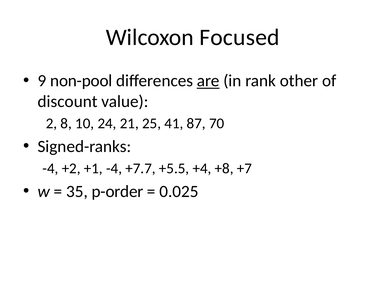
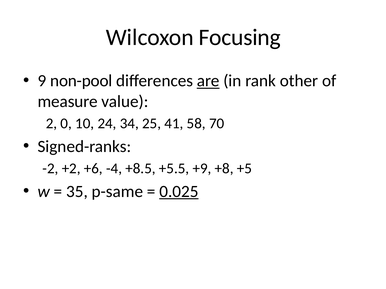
Focused: Focused -> Focusing
discount: discount -> measure
8: 8 -> 0
21: 21 -> 34
87: 87 -> 58
-4 at (50, 169): -4 -> -2
+1: +1 -> +6
+7.7: +7.7 -> +8.5
+4: +4 -> +9
+7: +7 -> +5
p-order: p-order -> p-same
0.025 underline: none -> present
